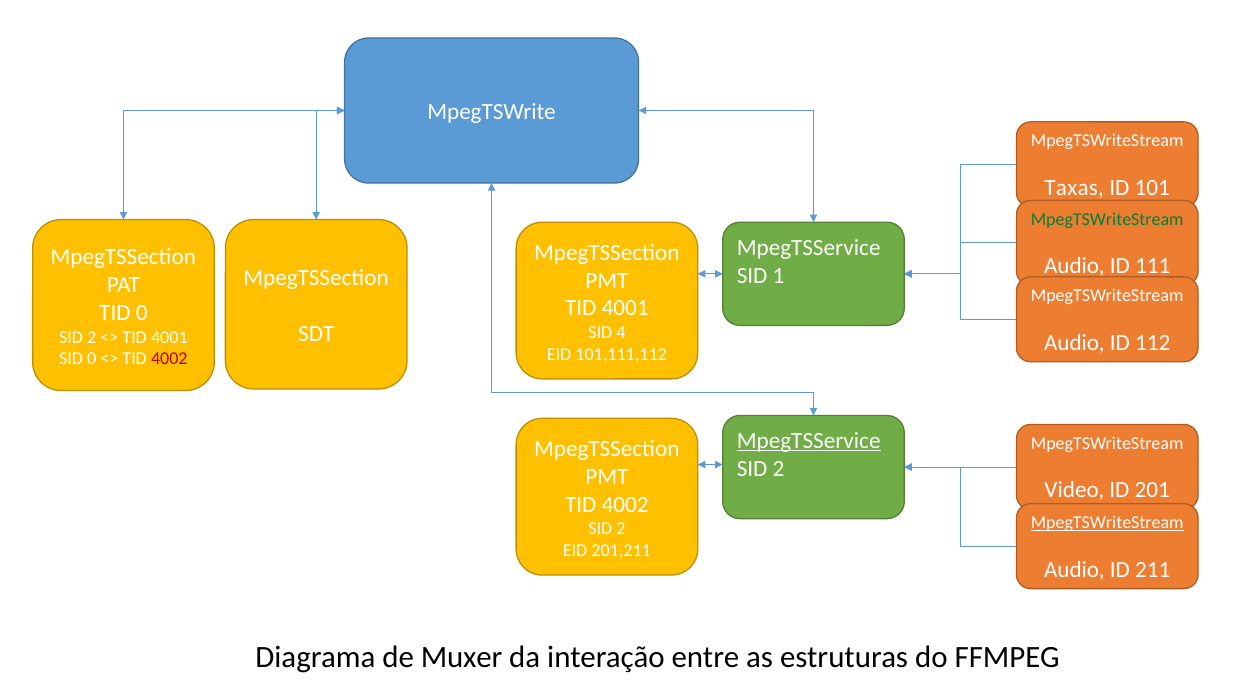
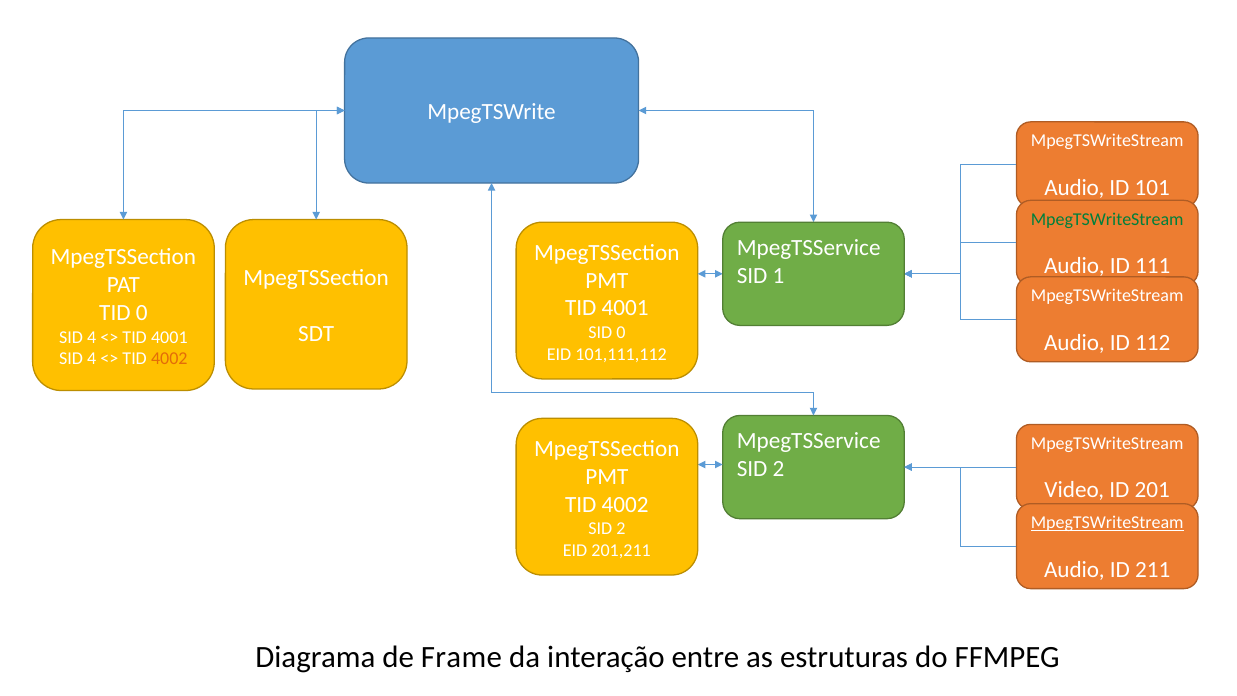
Taxas at (1074, 188): Taxas -> Audio
SID 4: 4 -> 0
2 at (92, 337): 2 -> 4
0 at (92, 359): 0 -> 4
4002 at (169, 359) colour: red -> orange
MpegTSService at (809, 441) underline: present -> none
Muxer: Muxer -> Frame
